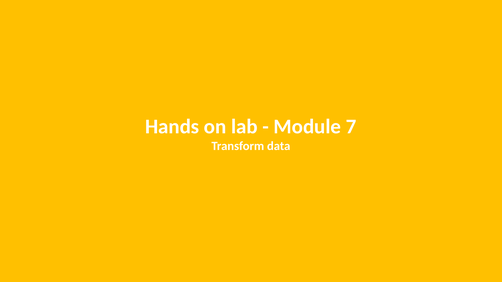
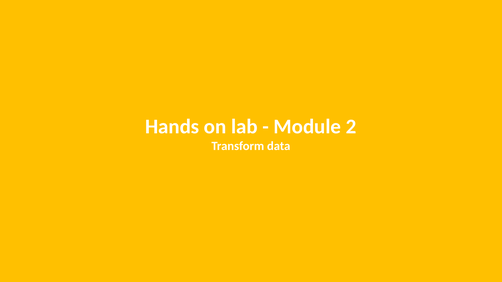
7: 7 -> 2
